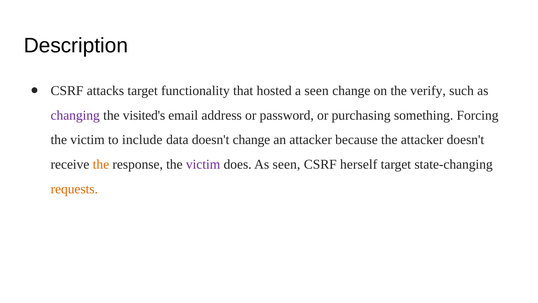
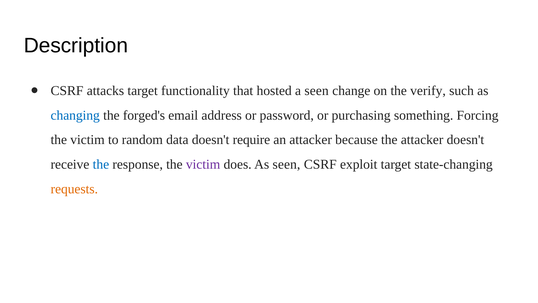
changing colour: purple -> blue
visited's: visited's -> forged's
include: include -> random
doesn't change: change -> require
the at (101, 164) colour: orange -> blue
herself: herself -> exploit
